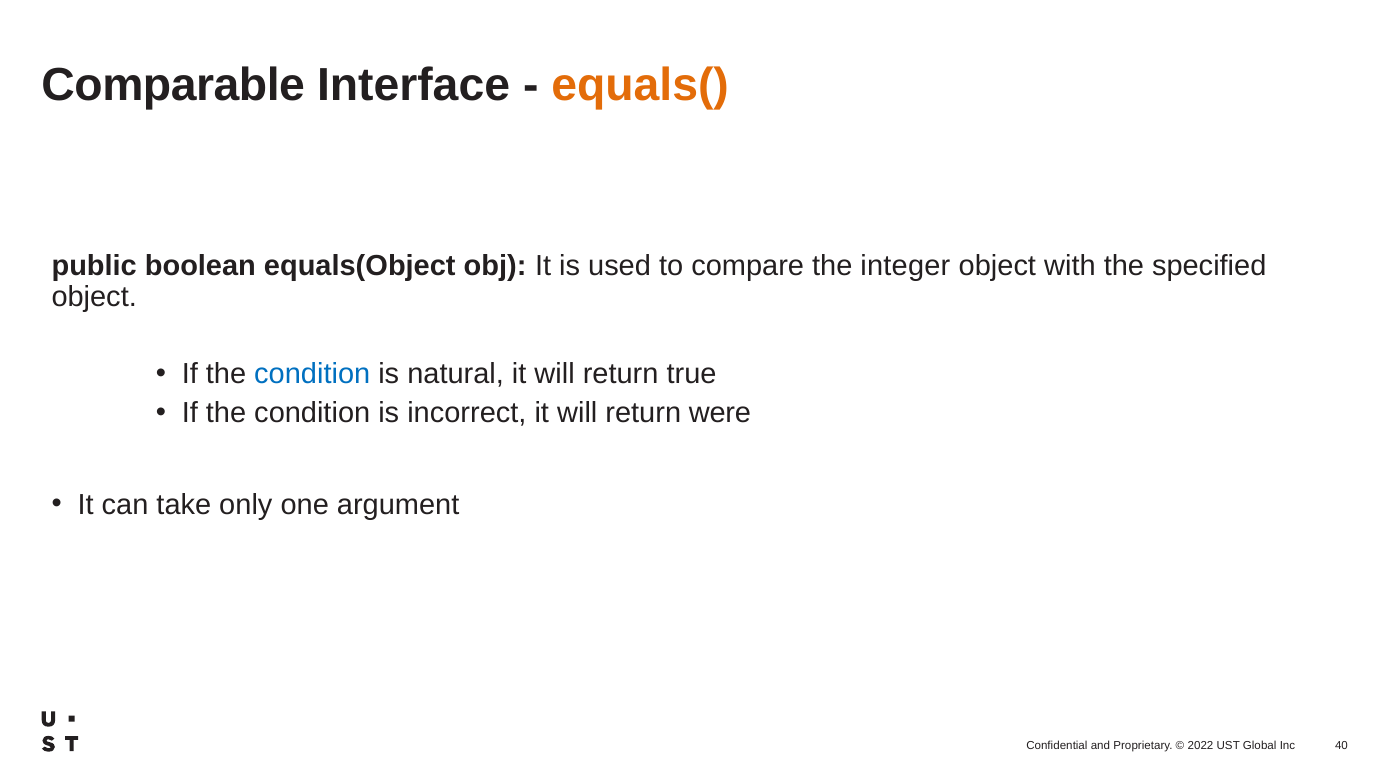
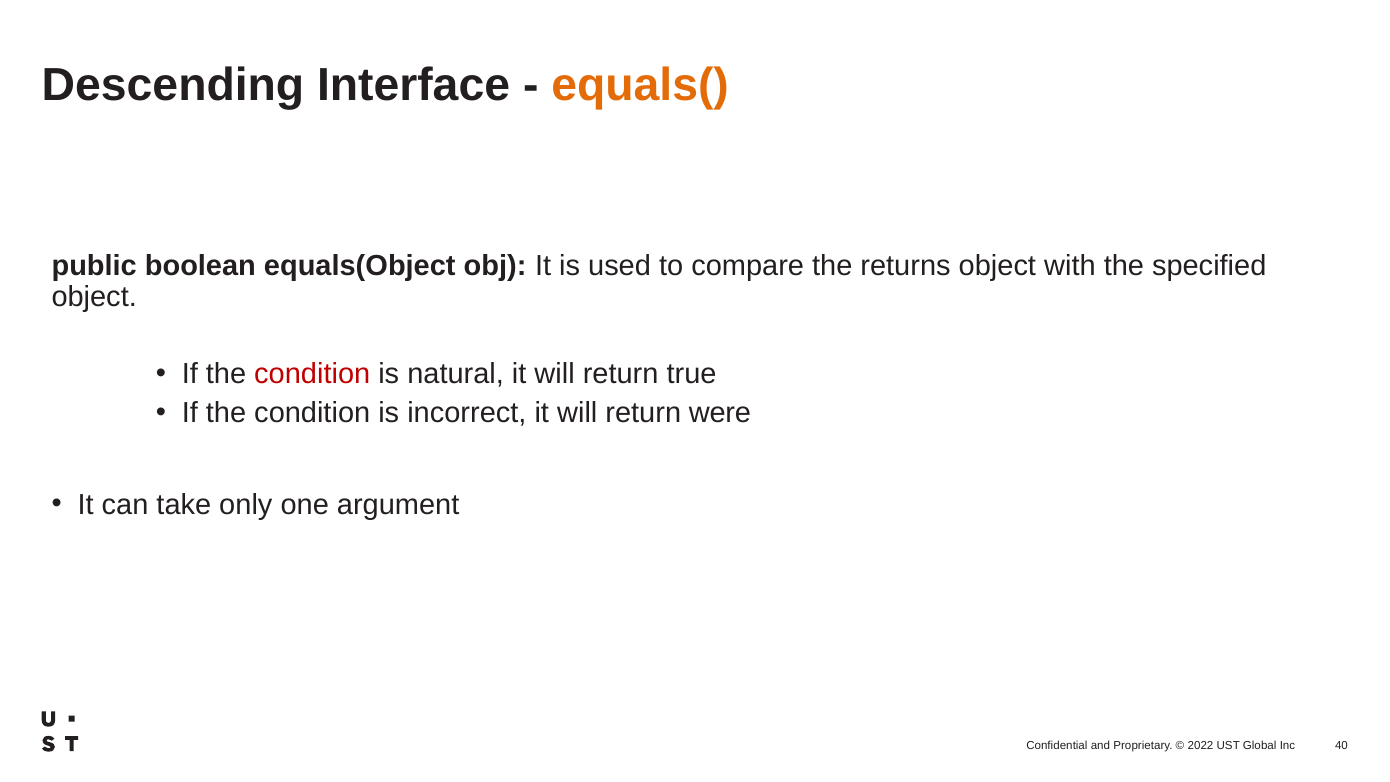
Comparable: Comparable -> Descending
integer: integer -> returns
condition at (312, 374) colour: blue -> red
